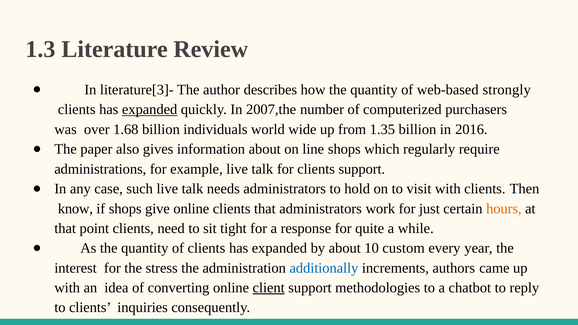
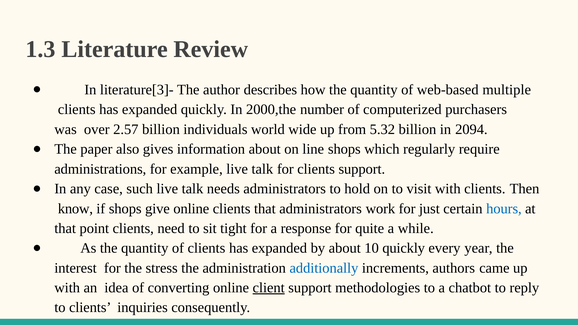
strongly: strongly -> multiple
expanded at (150, 110) underline: present -> none
2007,the: 2007,the -> 2000,the
1.68: 1.68 -> 2.57
1.35: 1.35 -> 5.32
2016: 2016 -> 2094
hours colour: orange -> blue
10 custom: custom -> quickly
